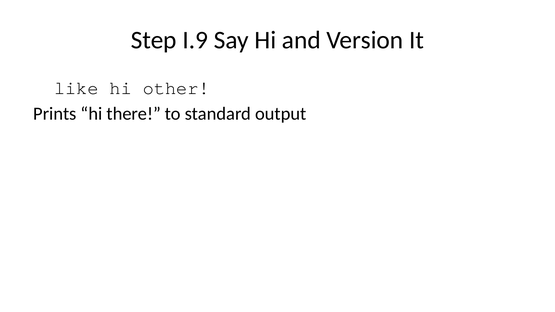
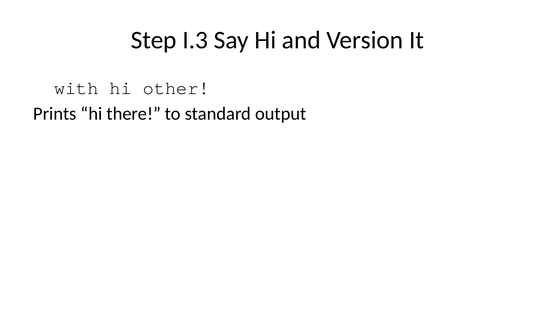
I.9: I.9 -> I.3
like: like -> with
